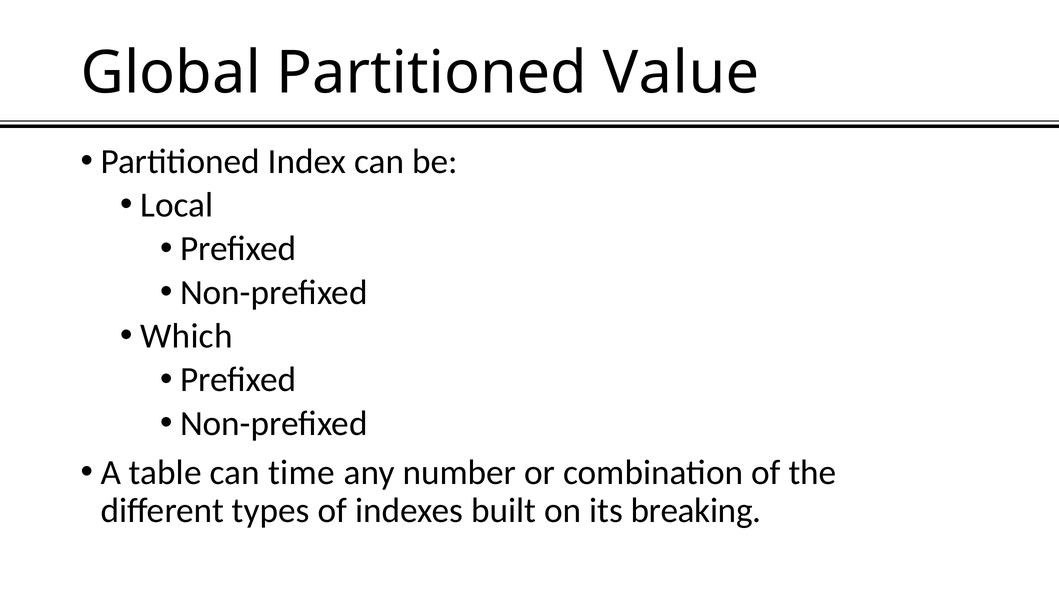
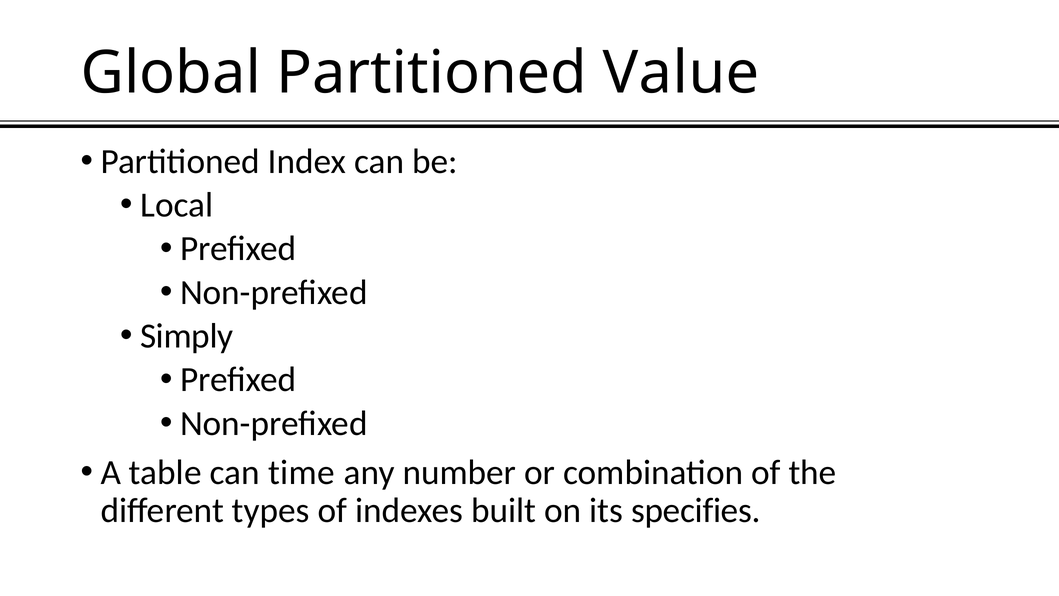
Which: Which -> Simply
breaking: breaking -> specifies
